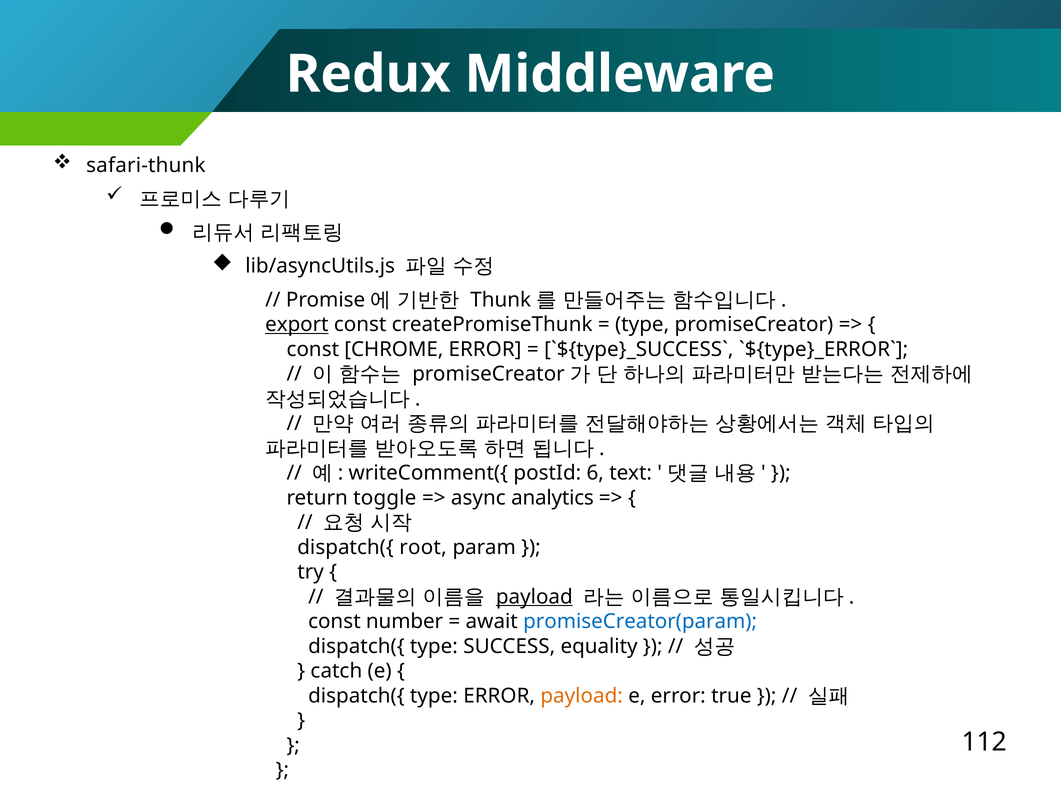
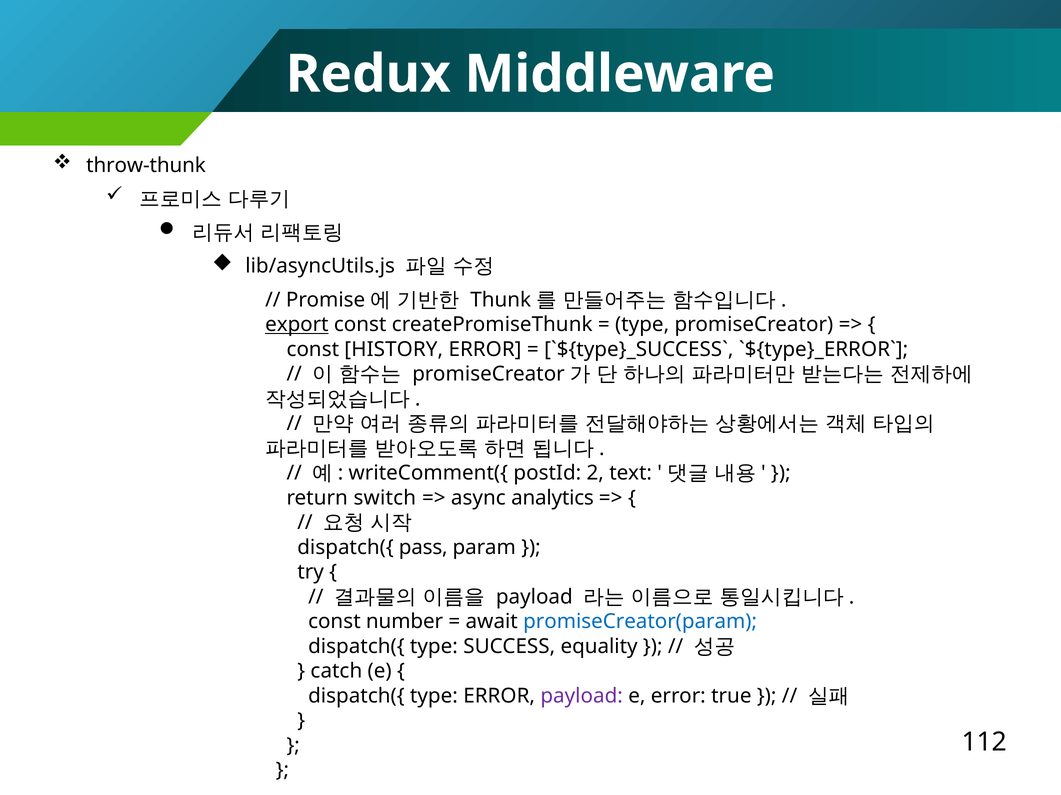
safari-thunk: safari-thunk -> throw-thunk
CHROME: CHROME -> HISTORY
6: 6 -> 2
toggle: toggle -> switch
root: root -> pass
payload at (534, 597) underline: present -> none
payload at (582, 696) colour: orange -> purple
